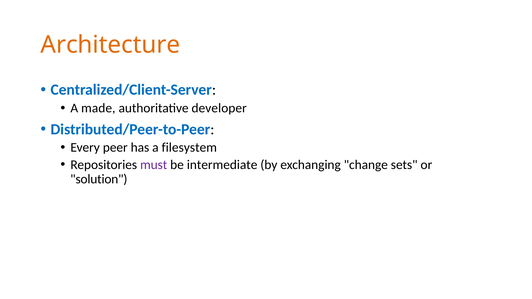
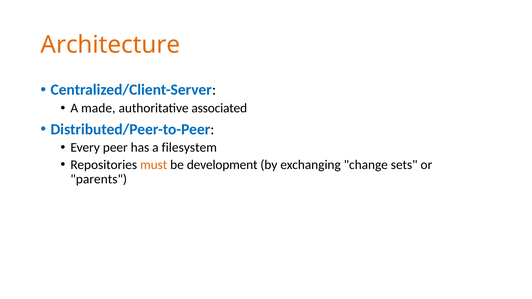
developer: developer -> associated
must colour: purple -> orange
intermediate: intermediate -> development
solution: solution -> parents
